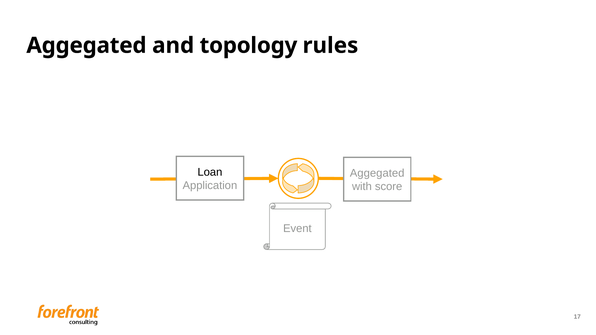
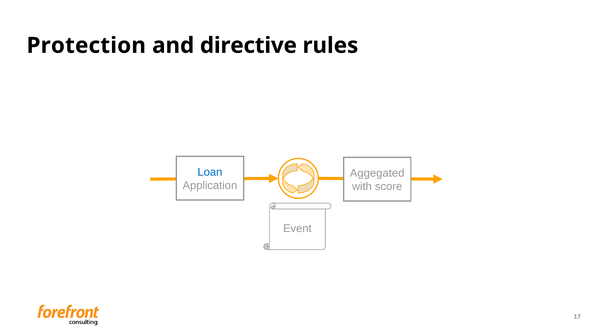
Aggegated at (86, 46): Aggegated -> Protection
topology: topology -> directive
Loan colour: black -> blue
